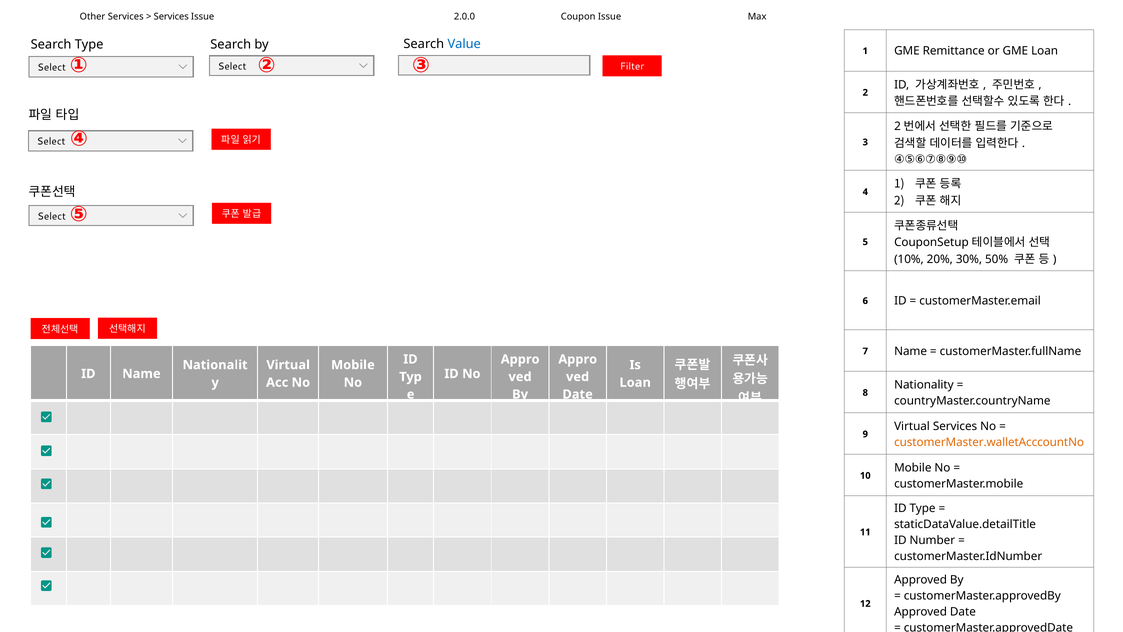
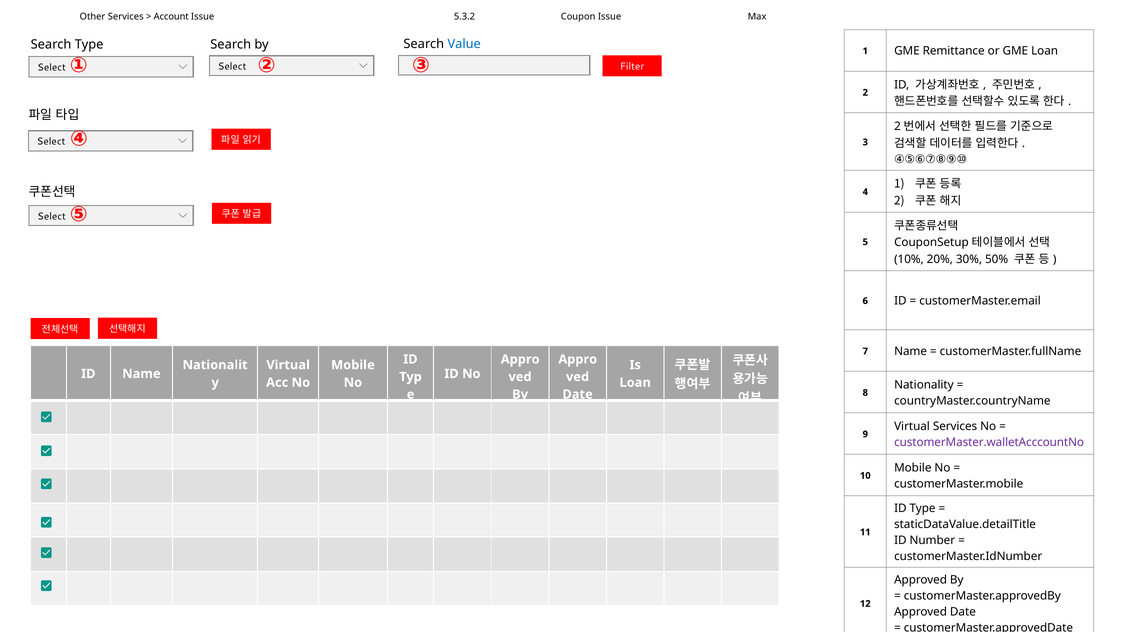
Services at (171, 17): Services -> Account
2.0.0: 2.0.0 -> 5.3.2
customerMaster.walletAcccountNo colour: orange -> purple
